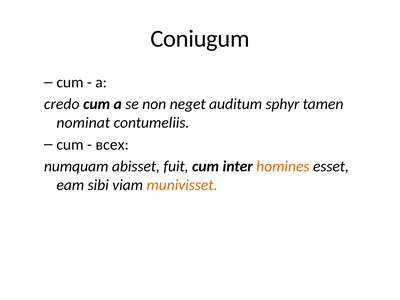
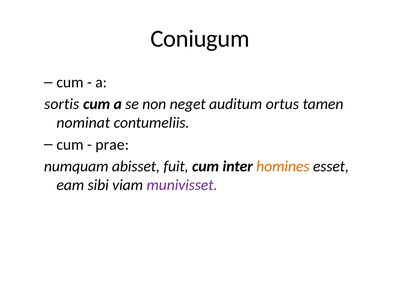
credo: credo -> sortis
sphyr: sphyr -> ortus
всех: всех -> prae
munivisset colour: orange -> purple
